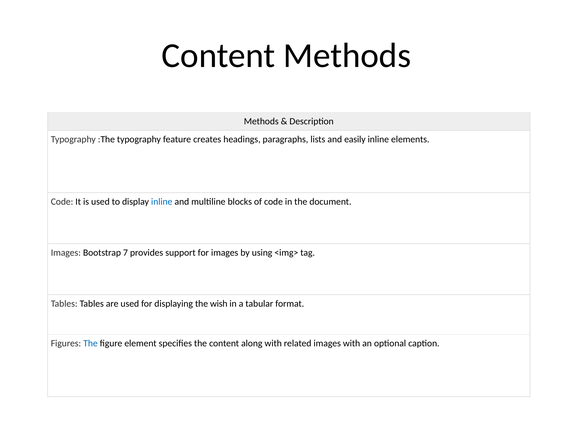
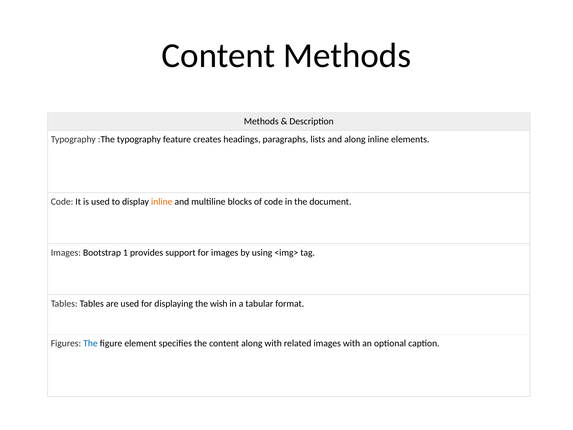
and easily: easily -> along
inline at (162, 201) colour: blue -> orange
7: 7 -> 1
